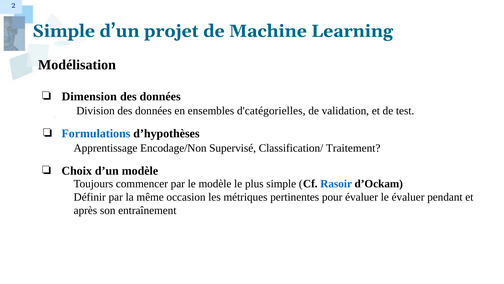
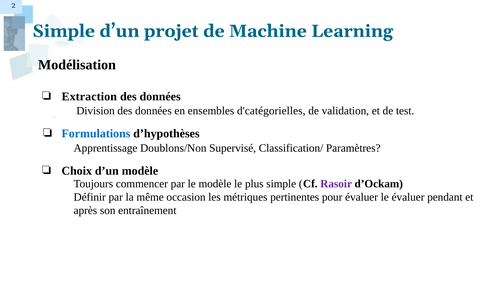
Dimension: Dimension -> Extraction
Encodage/Non: Encodage/Non -> Doublons/Non
Traitement: Traitement -> Paramètres
Rasoir colour: blue -> purple
